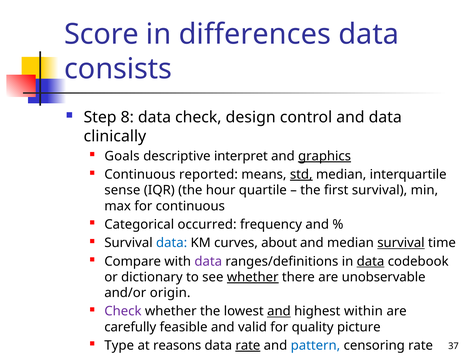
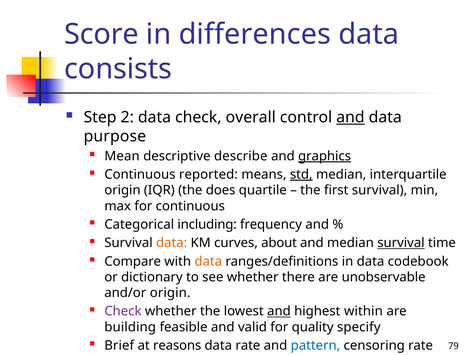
8: 8 -> 2
design: design -> overall
and at (350, 117) underline: none -> present
clinically: clinically -> purpose
Goals: Goals -> Mean
interpret: interpret -> describe
sense at (122, 190): sense -> origin
hour: hour -> does
occurred: occurred -> including
data at (172, 243) colour: blue -> orange
data at (208, 261) colour: purple -> orange
data at (371, 261) underline: present -> none
whether at (253, 277) underline: present -> none
carefully: carefully -> building
picture: picture -> specify
Type: Type -> Brief
rate at (248, 345) underline: present -> none
37: 37 -> 79
